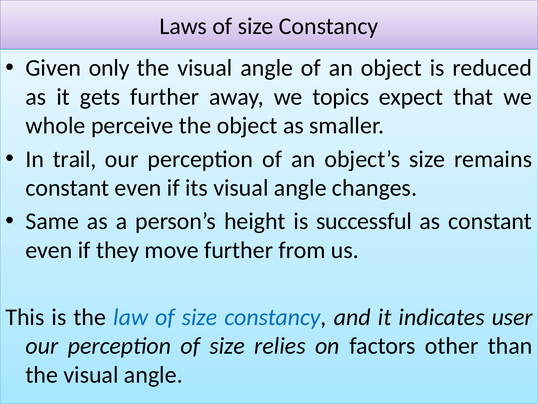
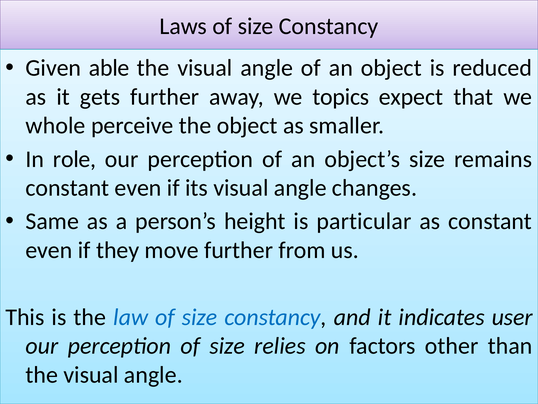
only: only -> able
trail: trail -> role
successful: successful -> particular
